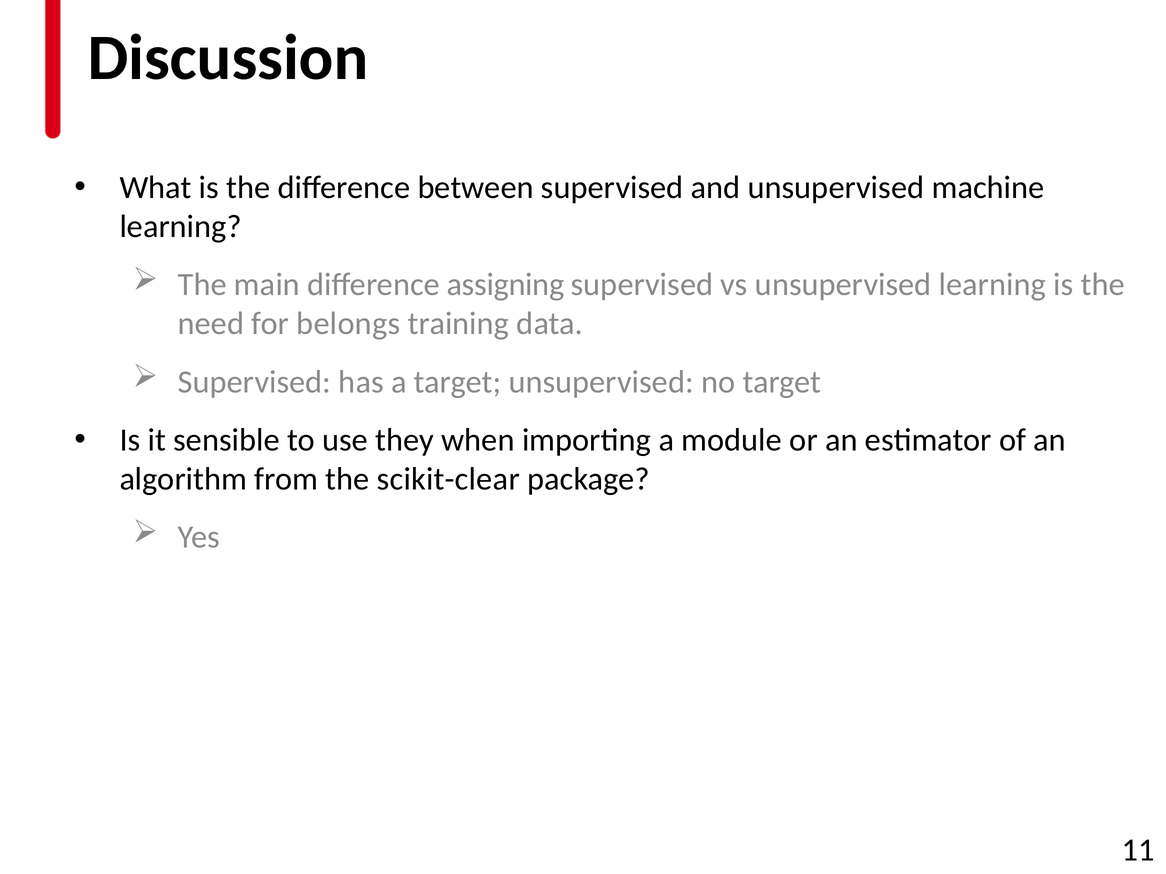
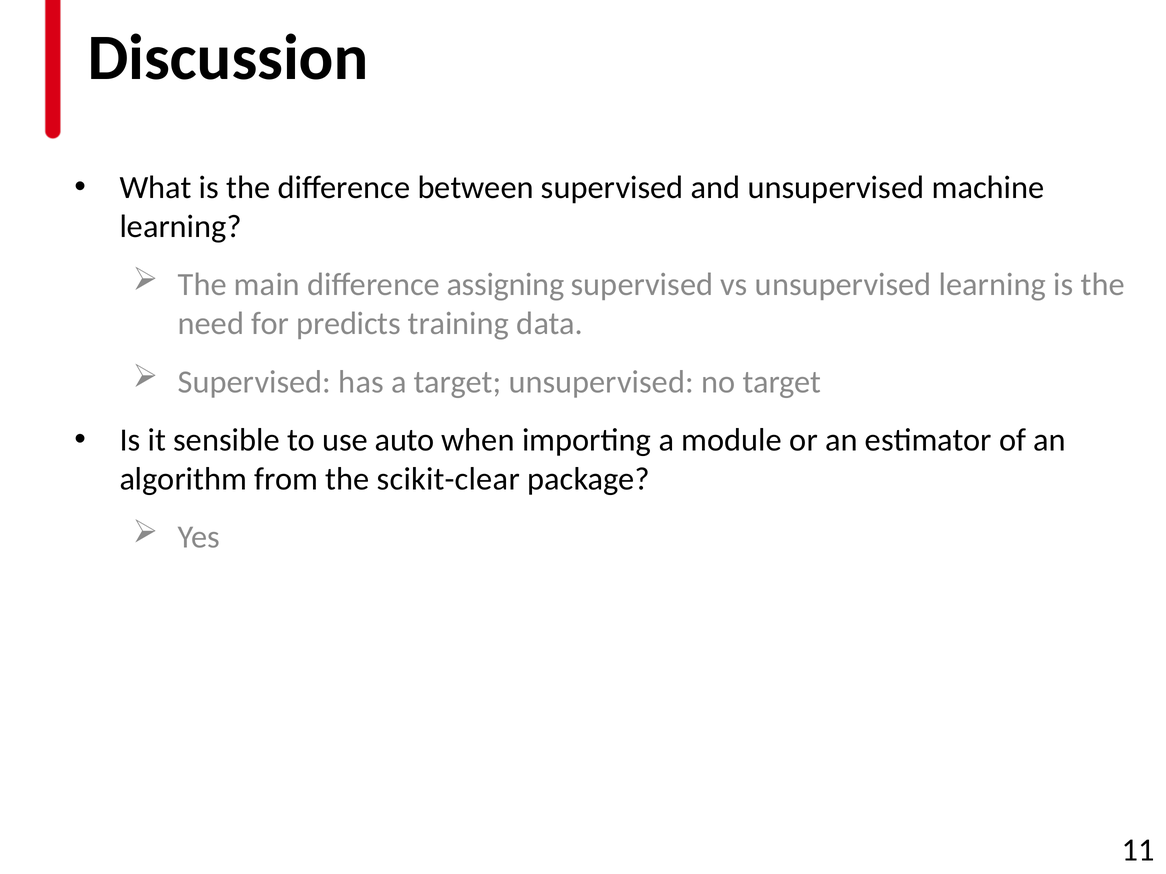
belongs: belongs -> predicts
they: they -> auto
